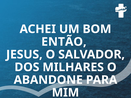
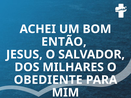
ABANDONE: ABANDONE -> OBEDIENTE
